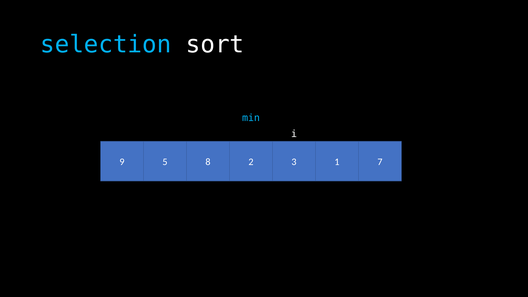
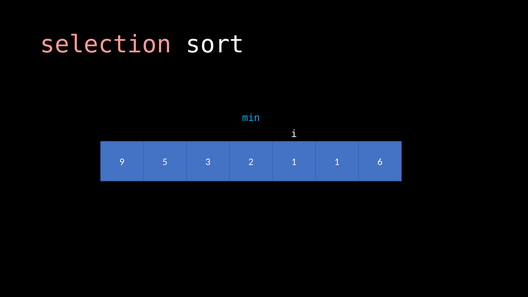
selection colour: light blue -> pink
8: 8 -> 3
2 3: 3 -> 1
7: 7 -> 6
